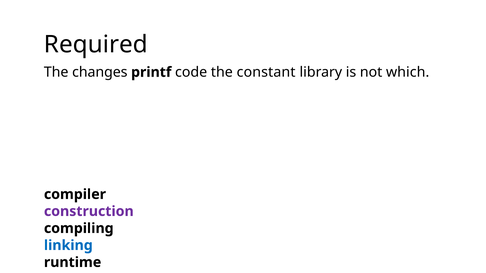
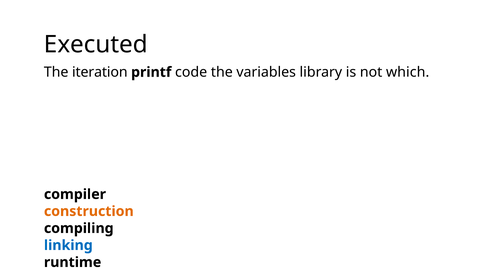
Required: Required -> Executed
changes: changes -> iteration
constant: constant -> variables
construction colour: purple -> orange
